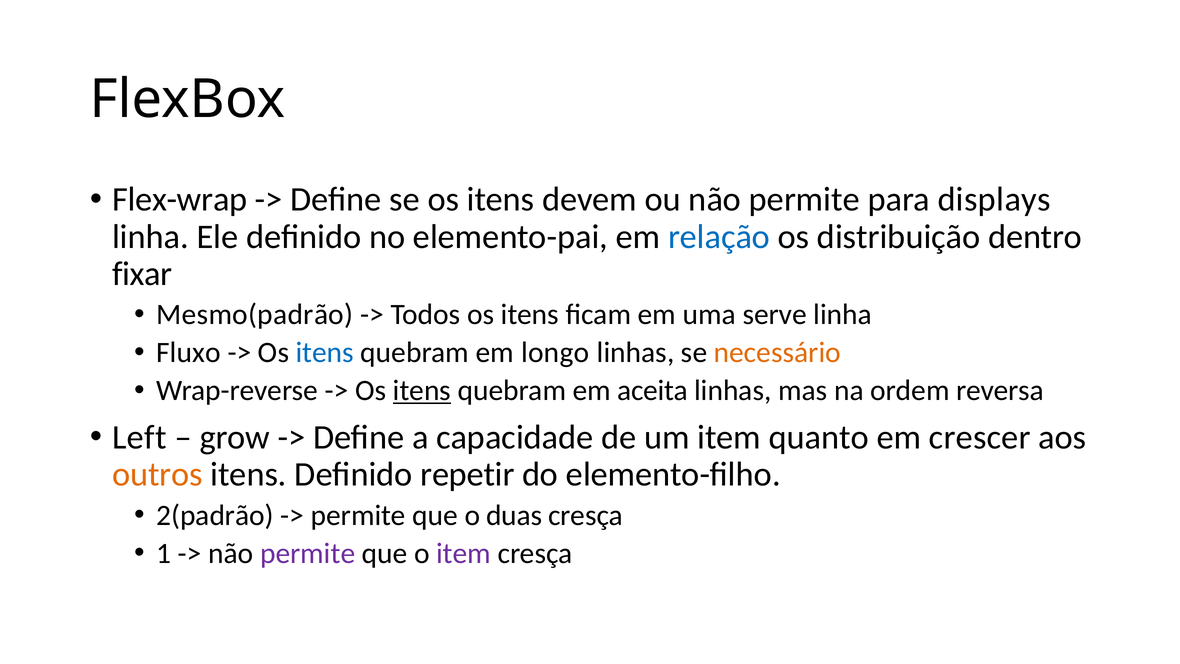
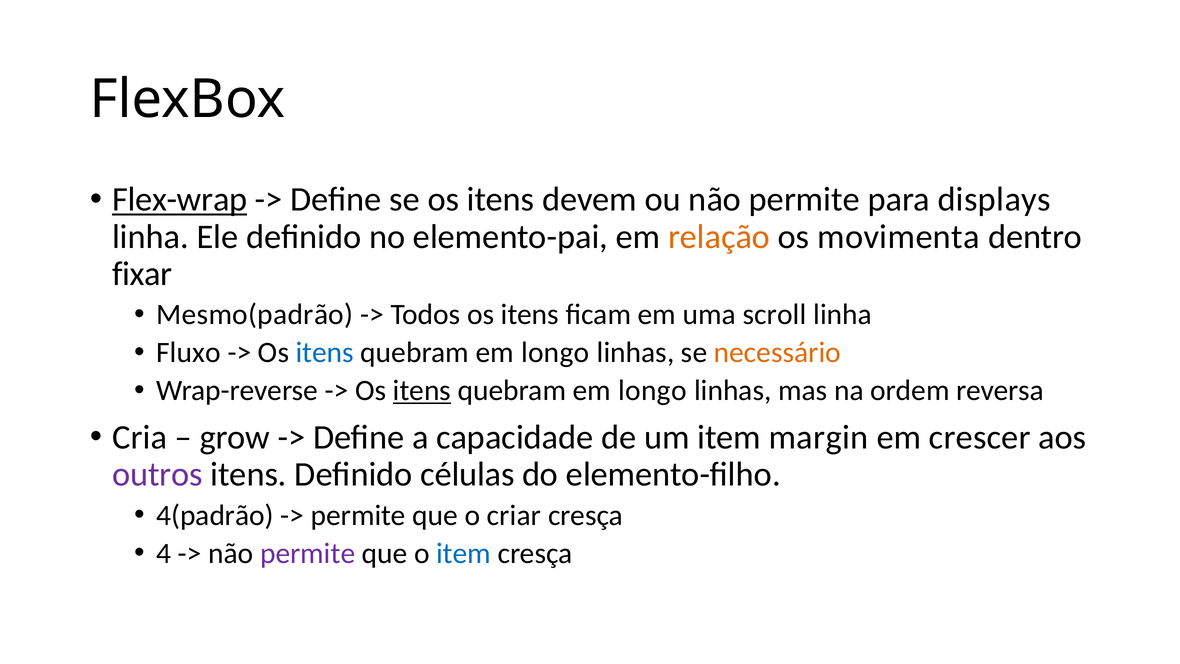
Flex-wrap underline: none -> present
relação colour: blue -> orange
distribuição: distribuição -> movimenta
serve: serve -> scroll
aceita at (653, 390): aceita -> longo
Left: Left -> Cria
quanto: quanto -> margin
outros colour: orange -> purple
repetir: repetir -> células
2(padrão: 2(padrão -> 4(padrão
duas: duas -> criar
1: 1 -> 4
item at (464, 553) colour: purple -> blue
